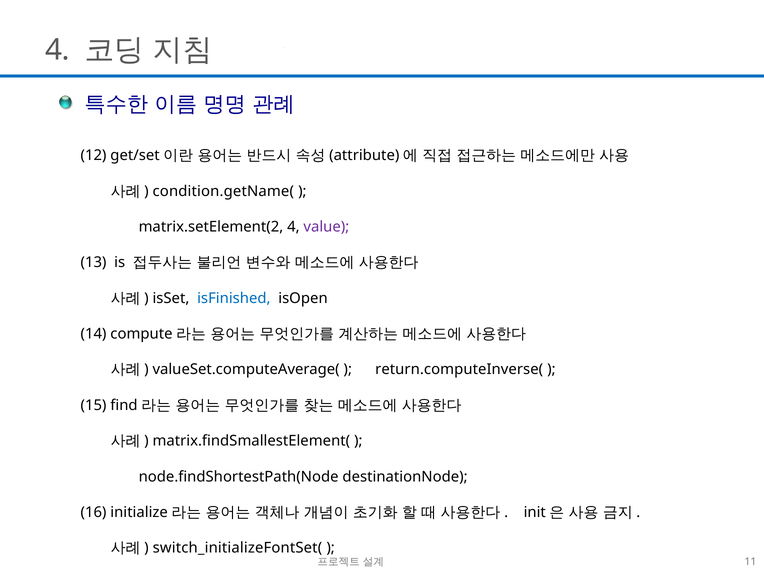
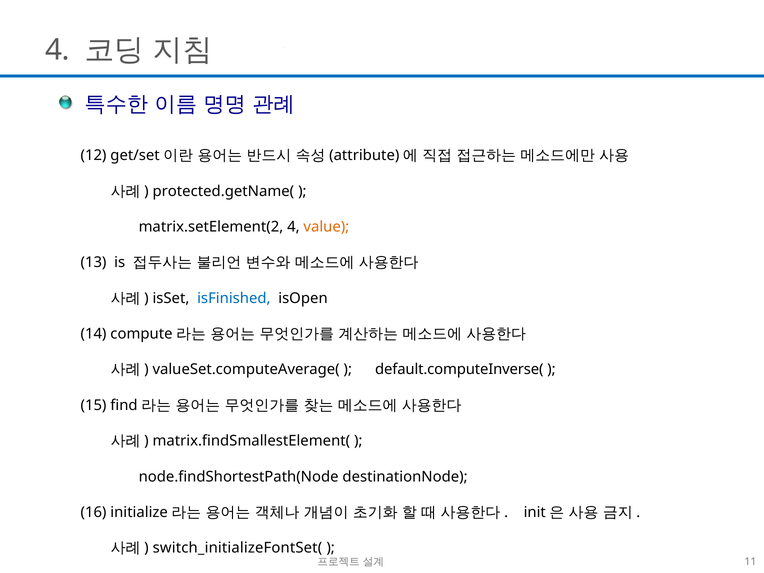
condition.getName(: condition.getName( -> protected.getName(
value colour: purple -> orange
return.computeInverse(: return.computeInverse( -> default.computeInverse(
